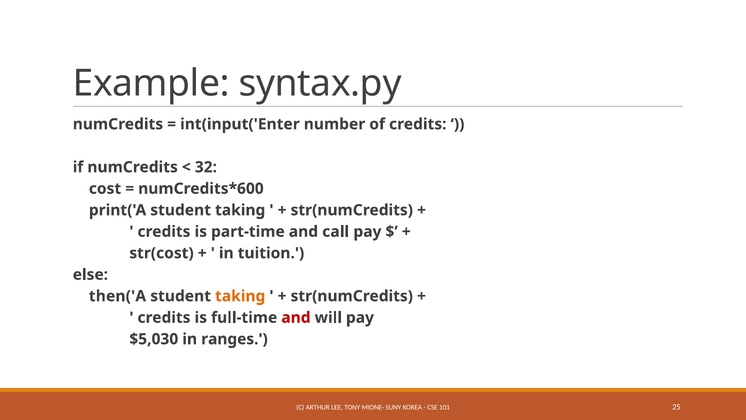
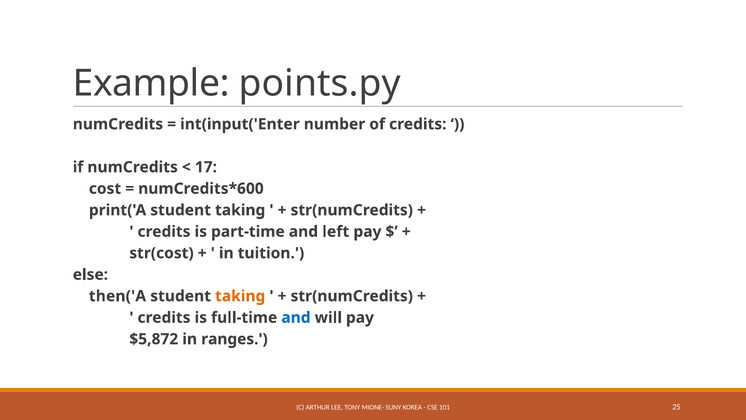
syntax.py: syntax.py -> points.py
32: 32 -> 17
call: call -> left
and at (296, 317) colour: red -> blue
$5,030: $5,030 -> $5,872
